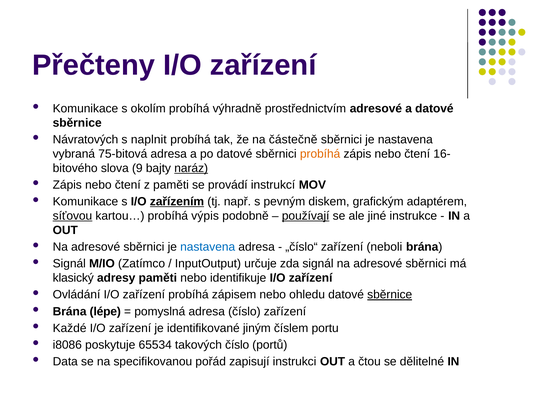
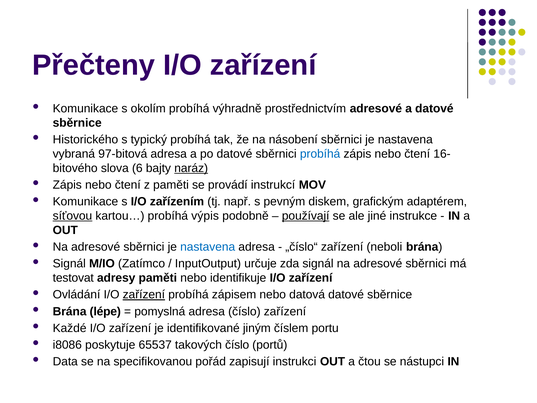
Návratových: Návratových -> Historického
naplnit: naplnit -> typický
částečně: částečně -> násobení
75-bitová: 75-bitová -> 97-bitová
probíhá at (320, 154) colour: orange -> blue
9: 9 -> 6
zařízením underline: present -> none
klasický: klasický -> testovat
zařízení at (144, 295) underline: none -> present
ohledu: ohledu -> datová
sběrnice at (390, 295) underline: present -> none
65534: 65534 -> 65537
dělitelné: dělitelné -> nástupci
